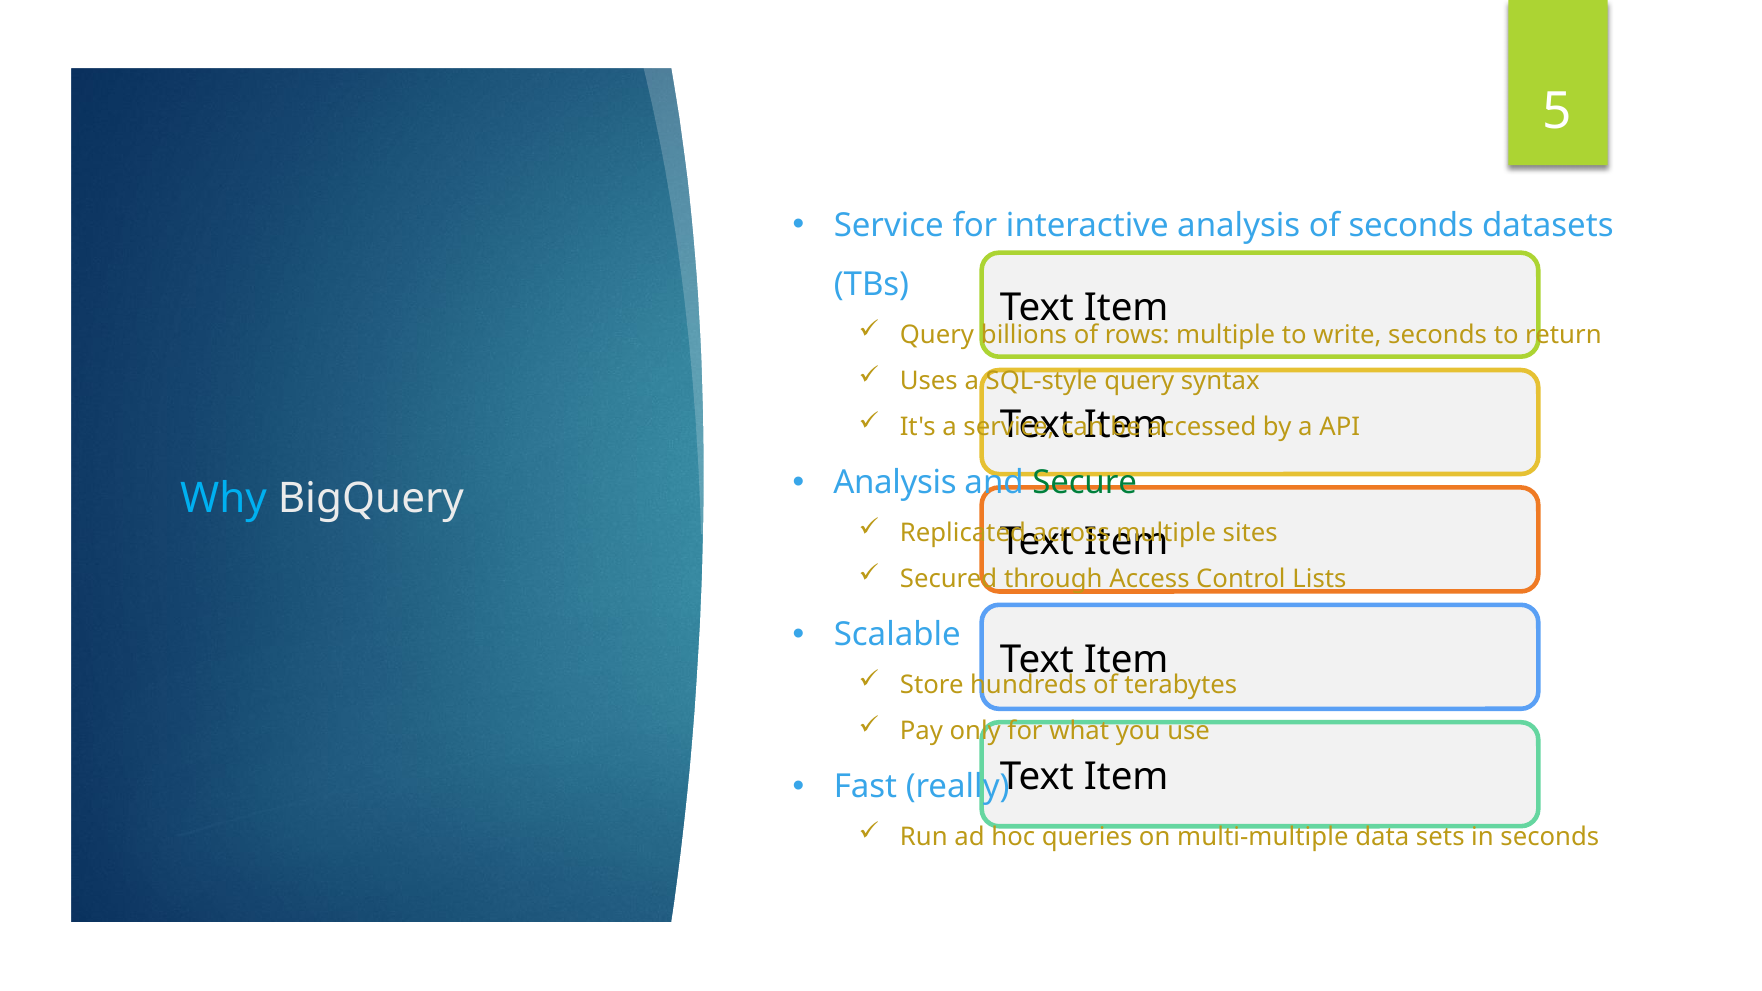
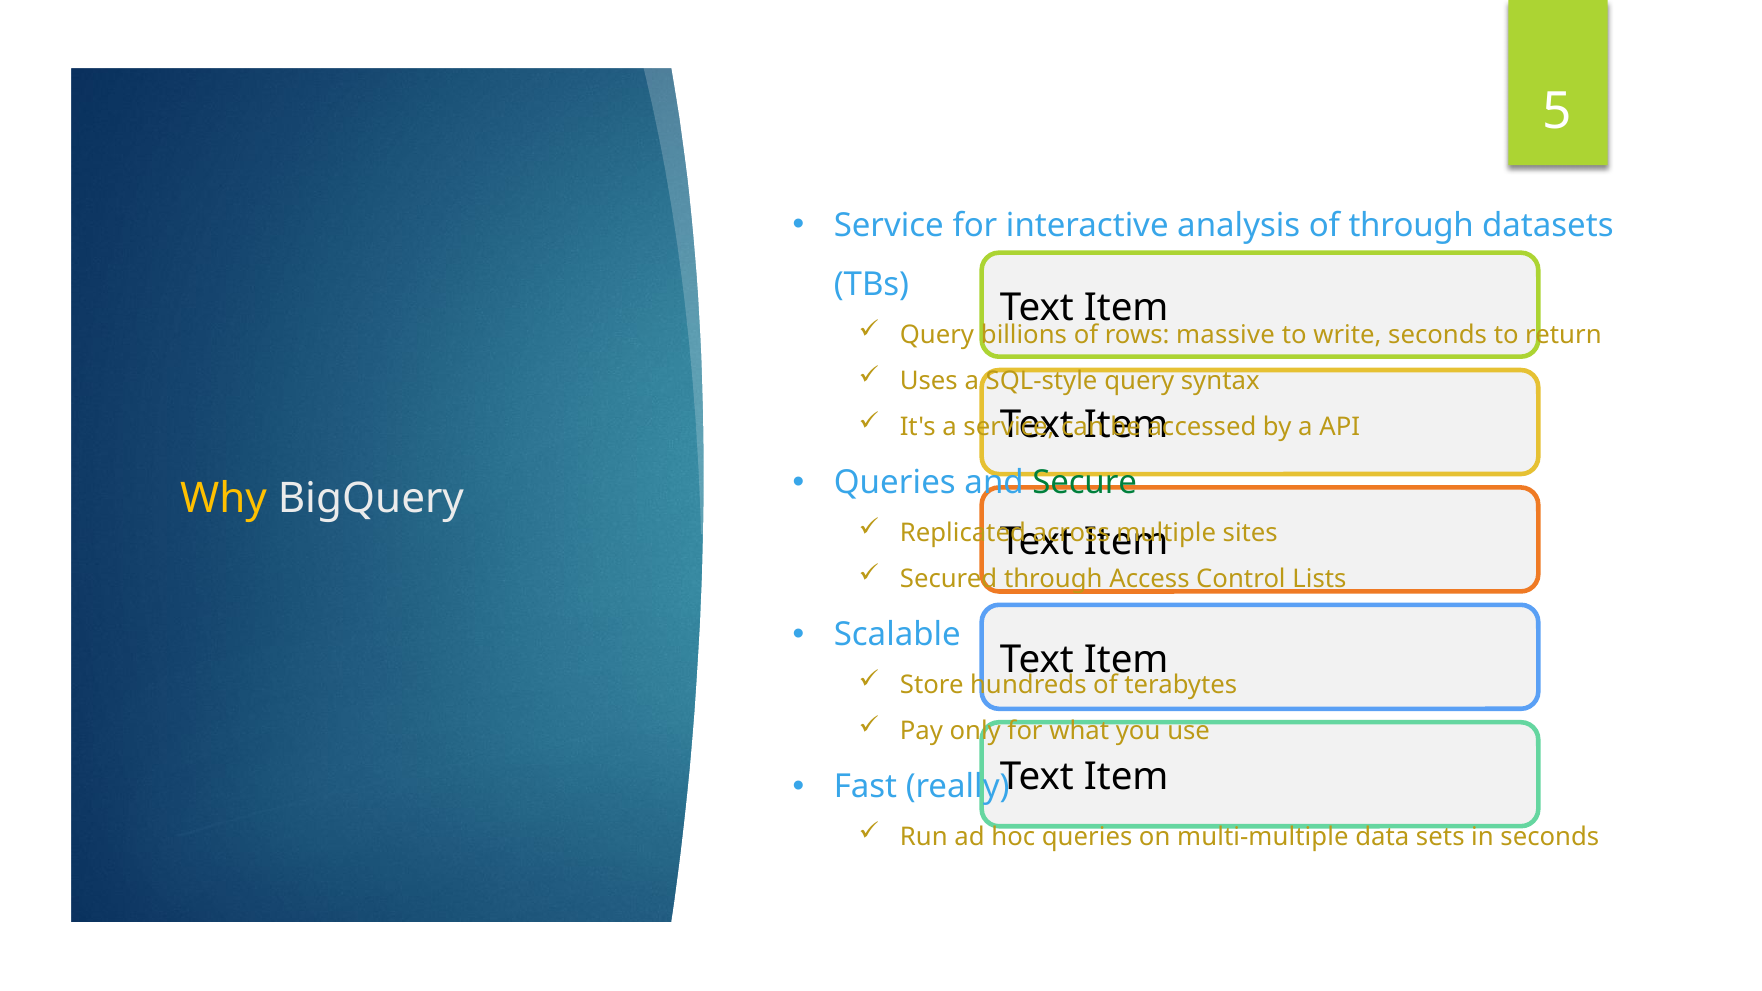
of seconds: seconds -> through
rows multiple: multiple -> massive
Analysis at (895, 483): Analysis -> Queries
Why colour: light blue -> yellow
